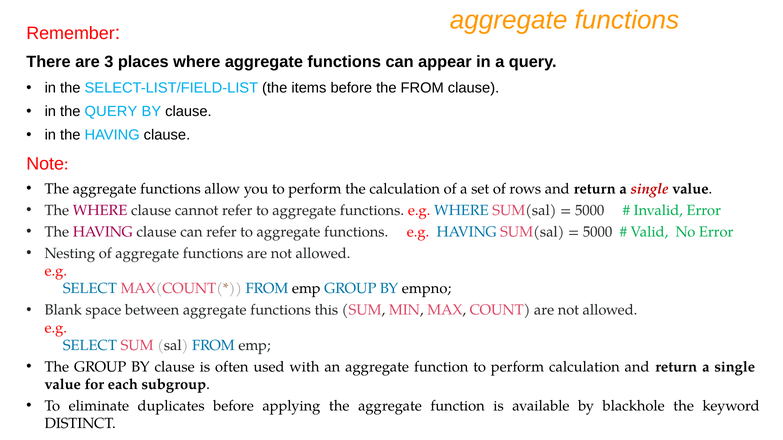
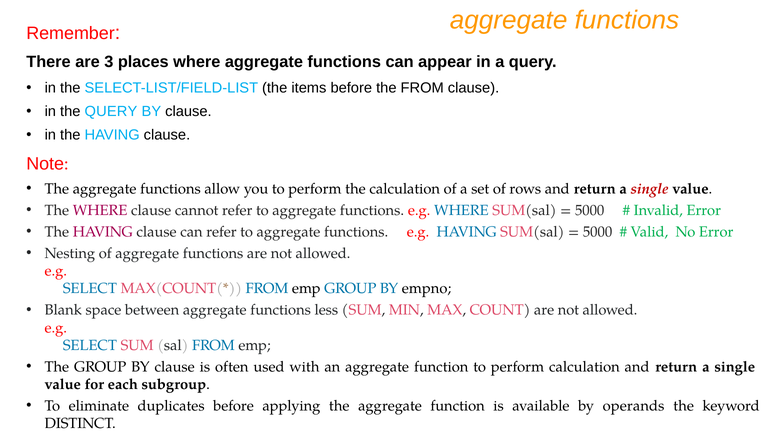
this: this -> less
blackhole: blackhole -> operands
